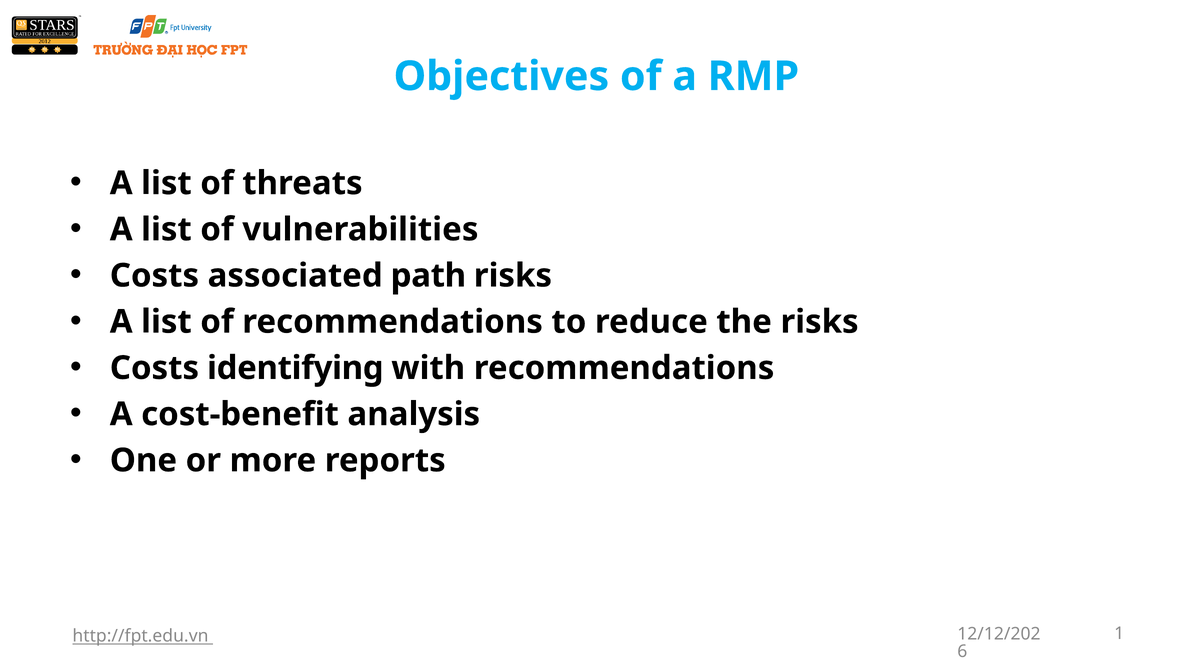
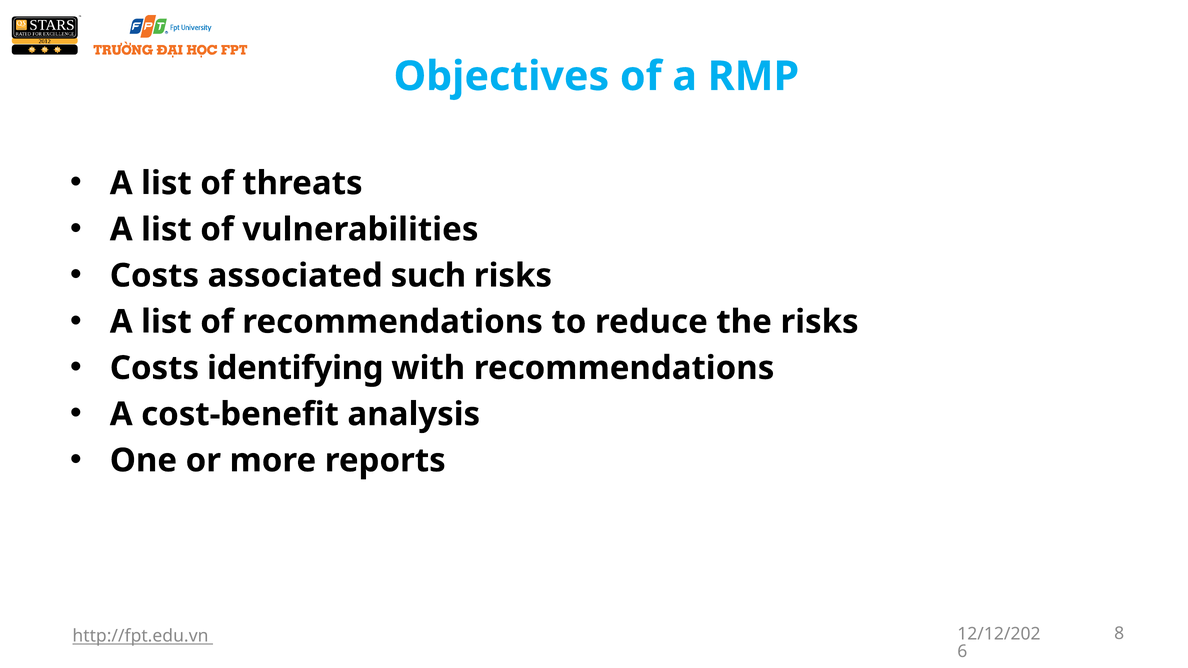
path: path -> such
1: 1 -> 8
